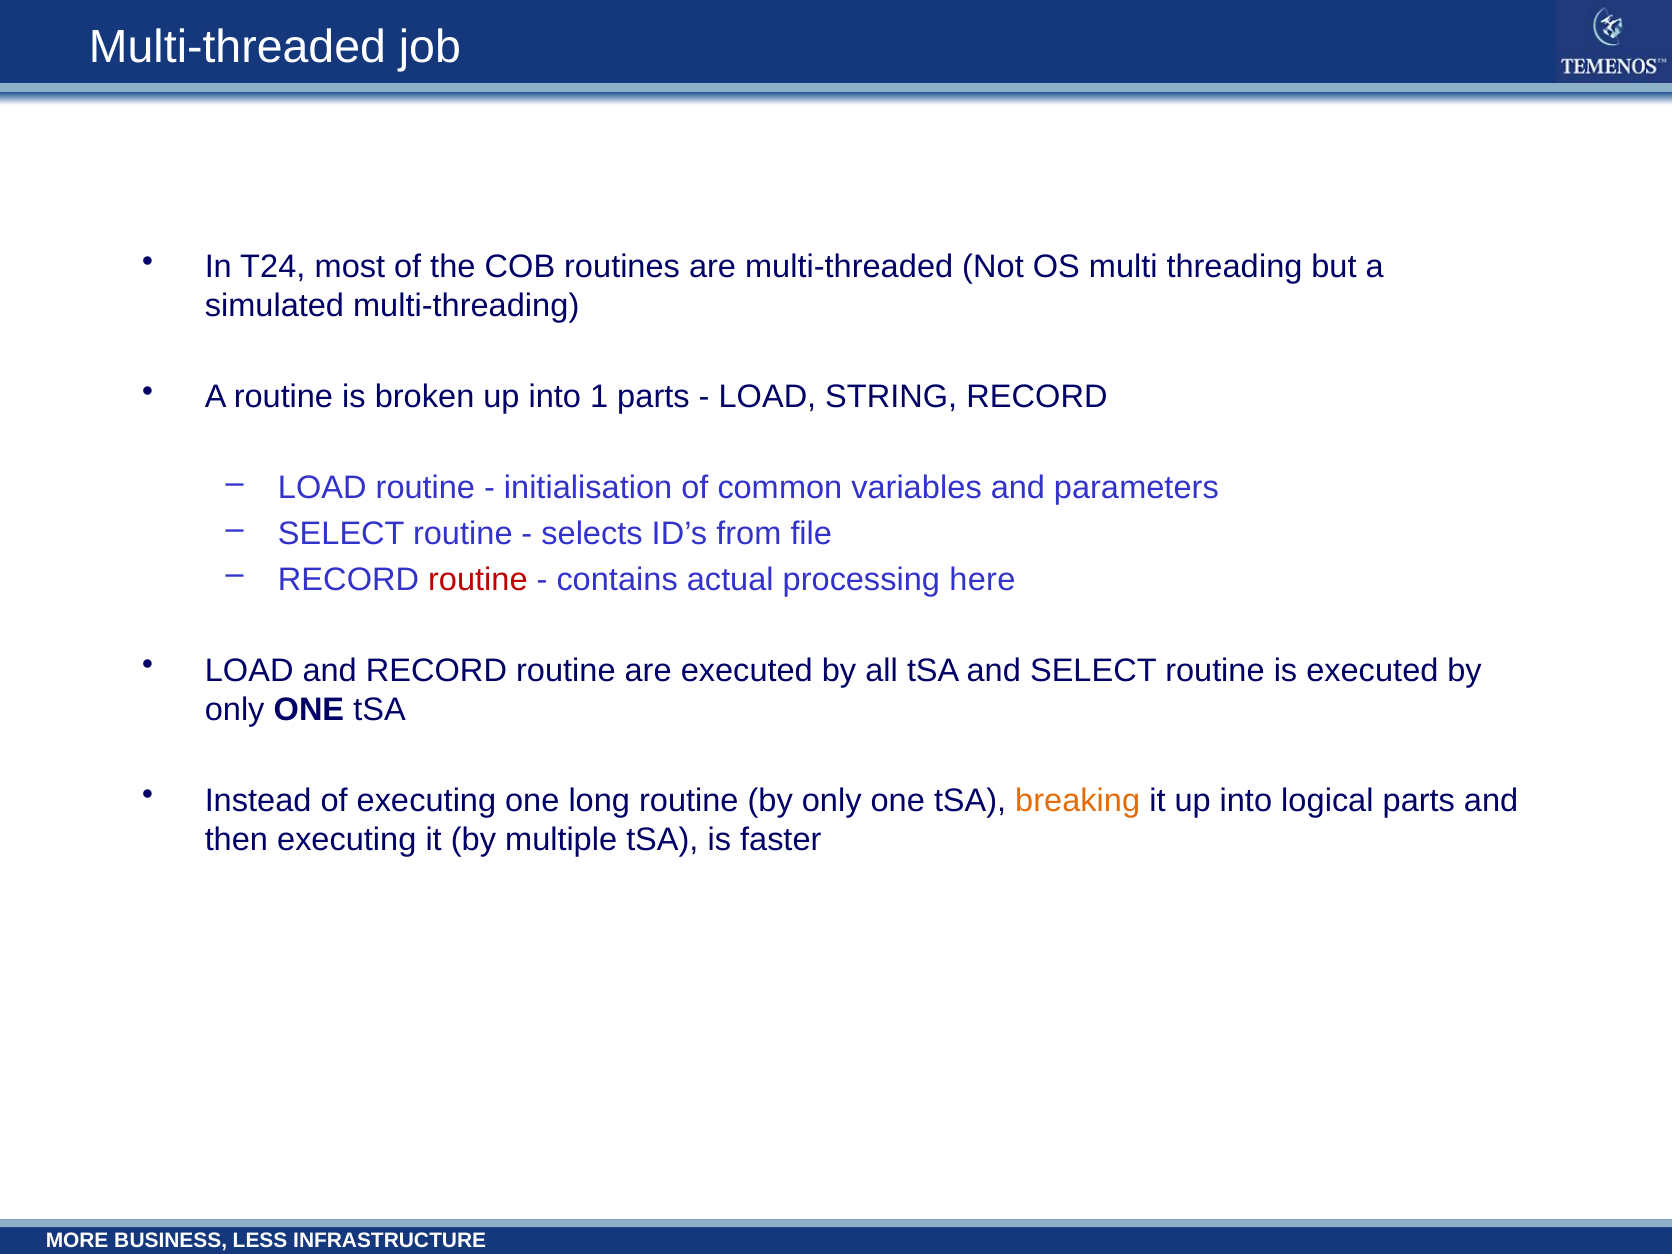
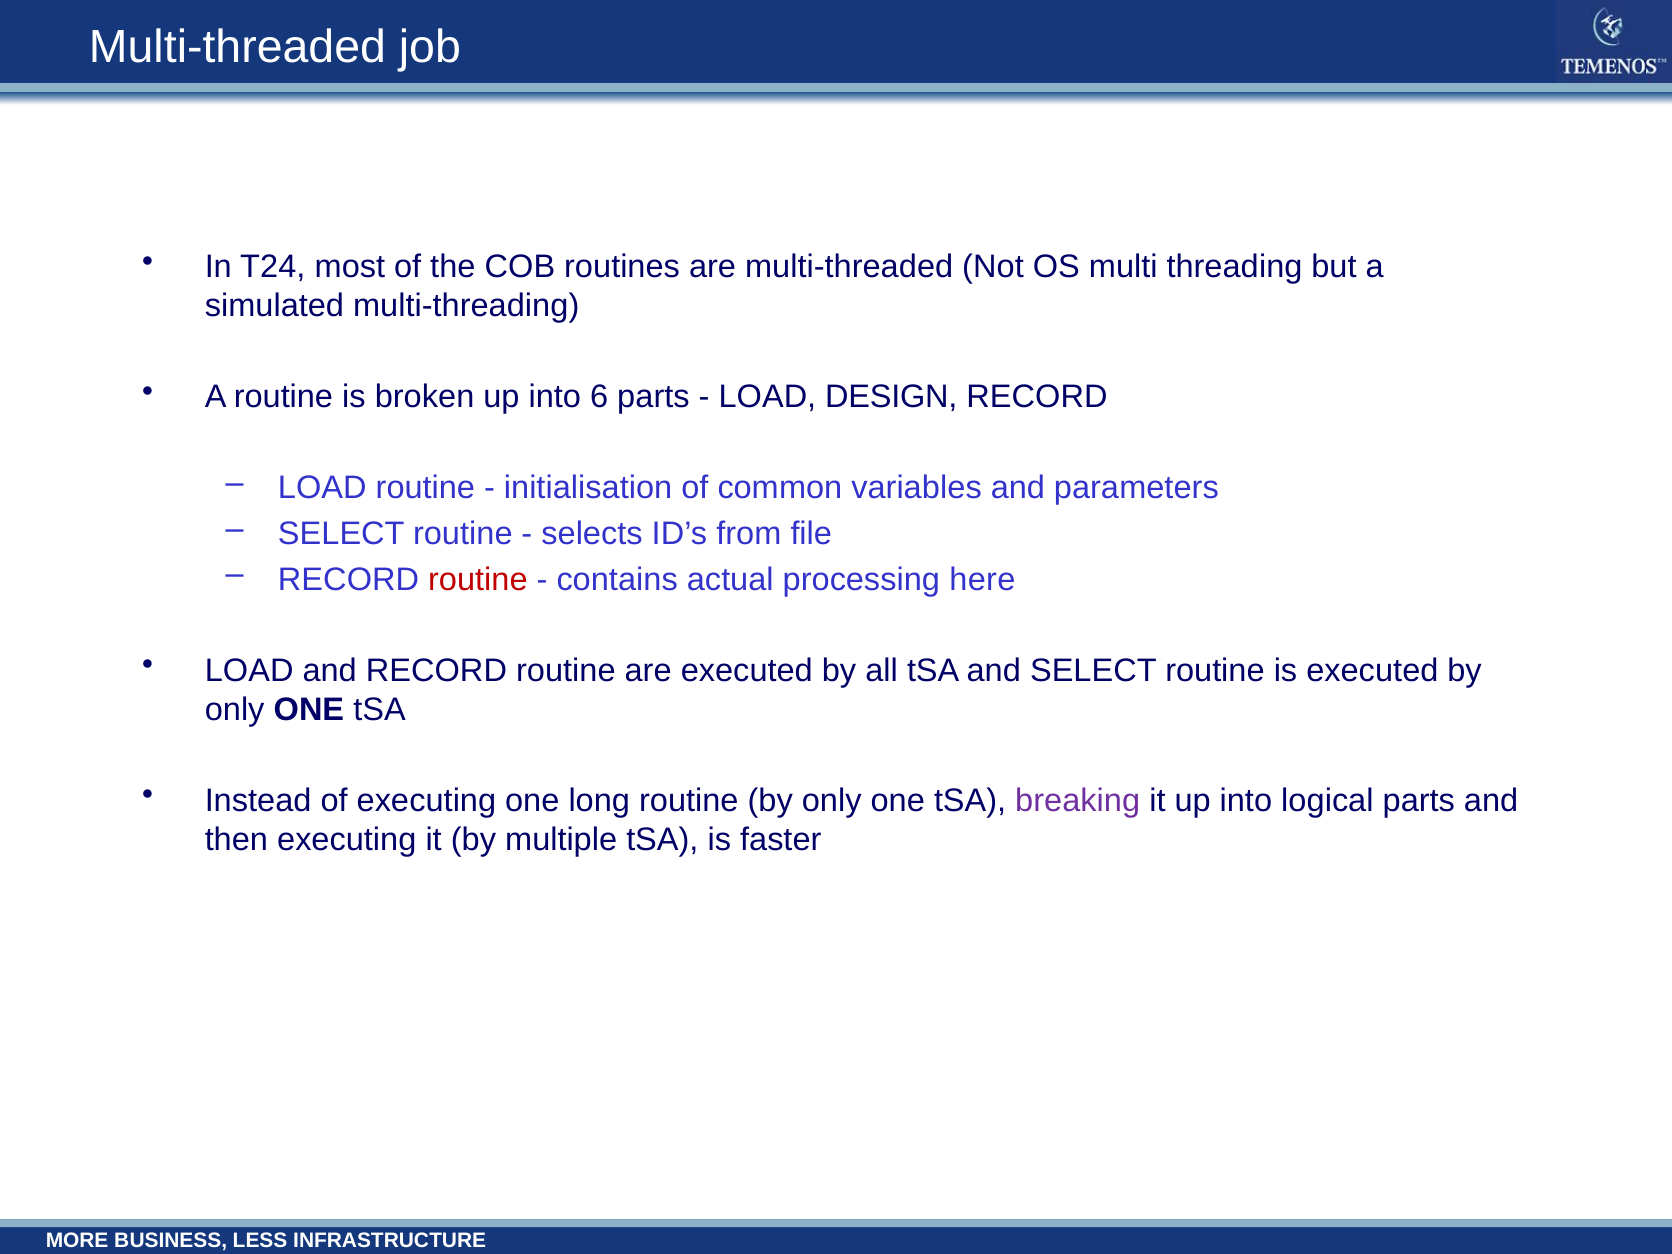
1: 1 -> 6
STRING: STRING -> DESIGN
breaking colour: orange -> purple
